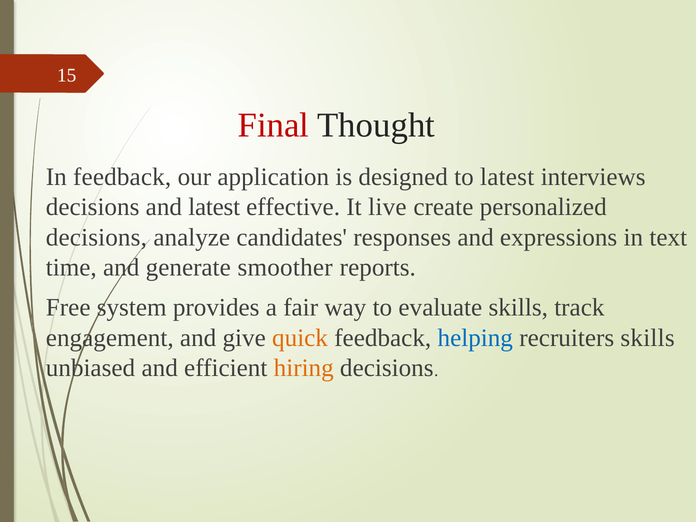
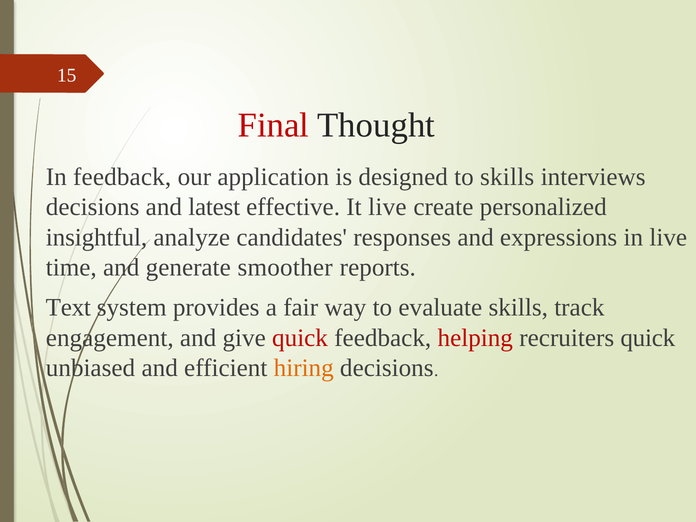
to latest: latest -> skills
decisions at (96, 237): decisions -> insightful
in text: text -> live
Free: Free -> Text
quick at (300, 338) colour: orange -> red
helping colour: blue -> red
recruiters skills: skills -> quick
